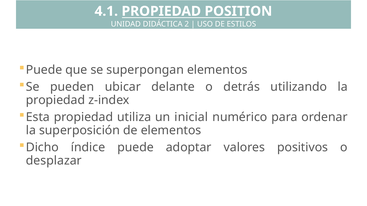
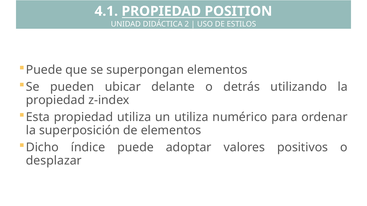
un inicial: inicial -> utiliza
